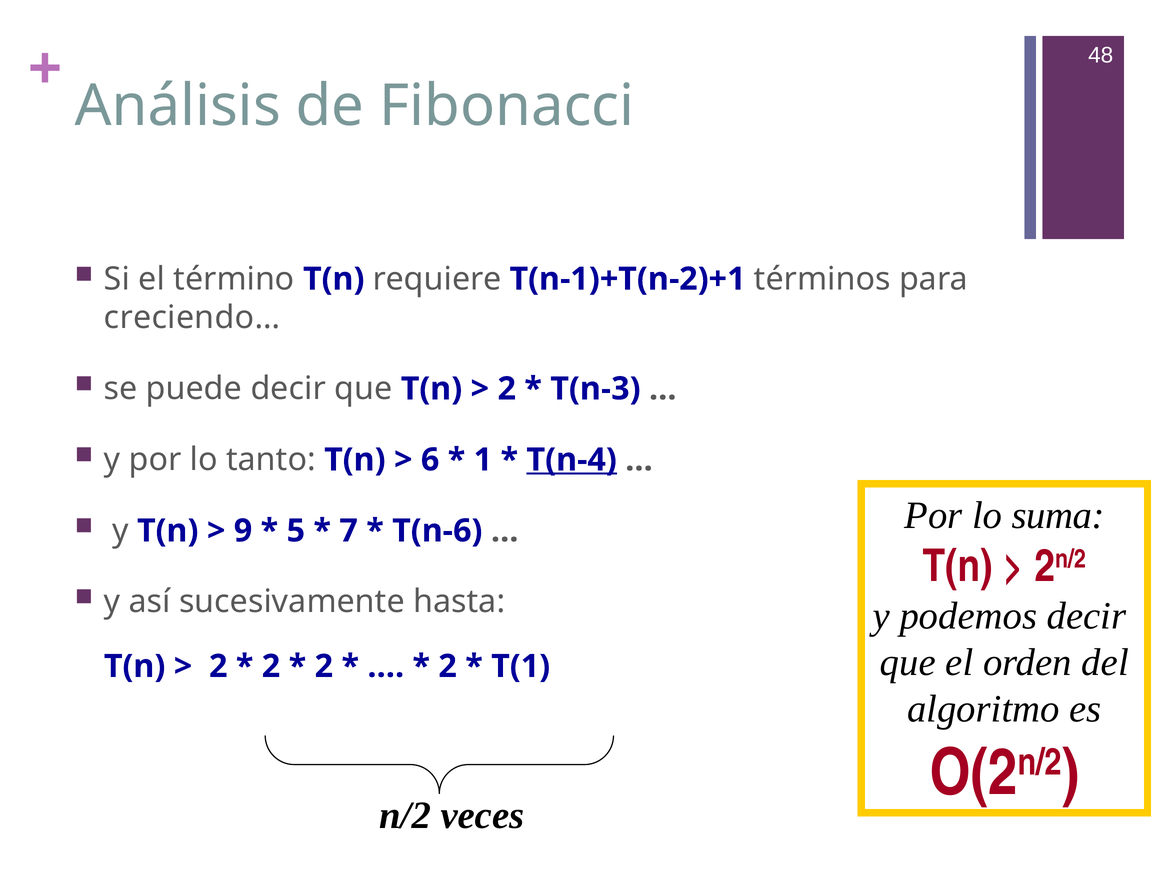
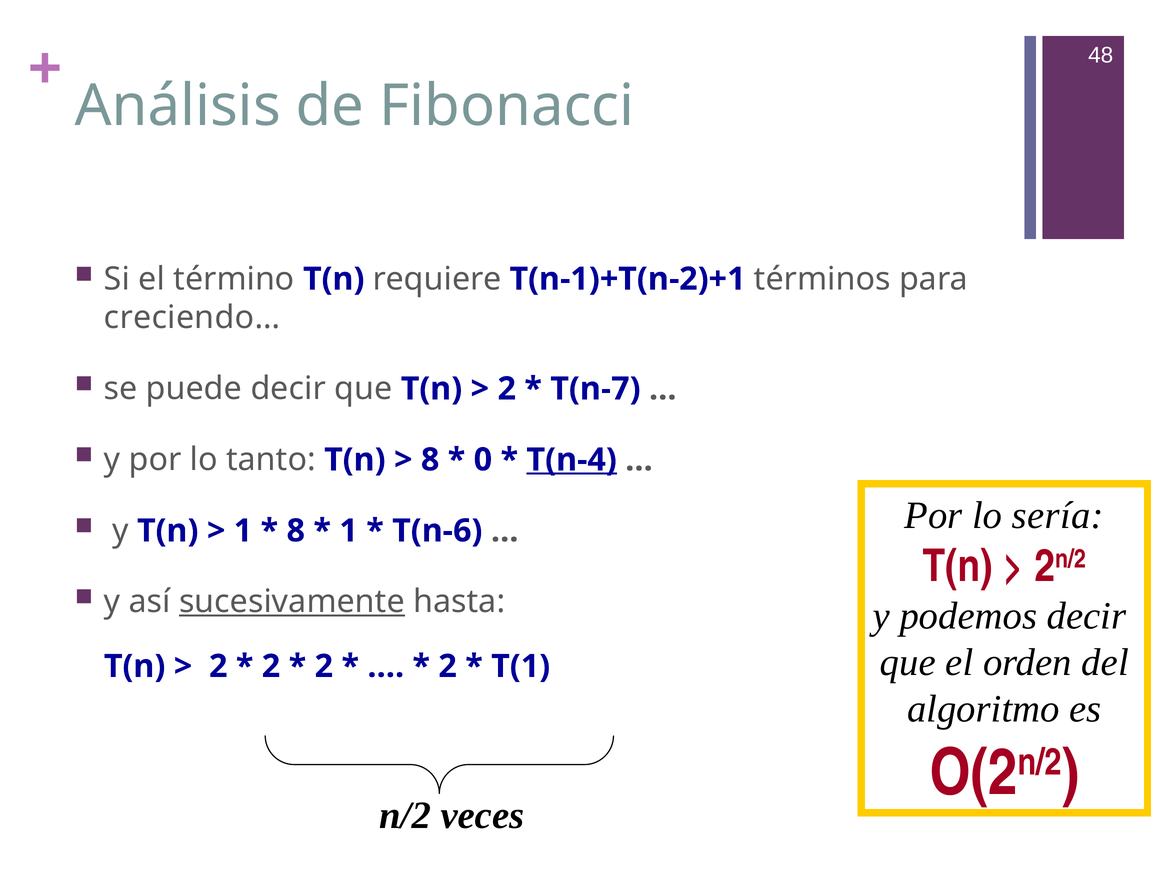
T(n-3: T(n-3 -> T(n-7
6 at (430, 460): 6 -> 8
1: 1 -> 0
suma: suma -> sería
9 at (243, 531): 9 -> 1
5 at (296, 531): 5 -> 8
7 at (349, 531): 7 -> 1
sucesivamente underline: none -> present
